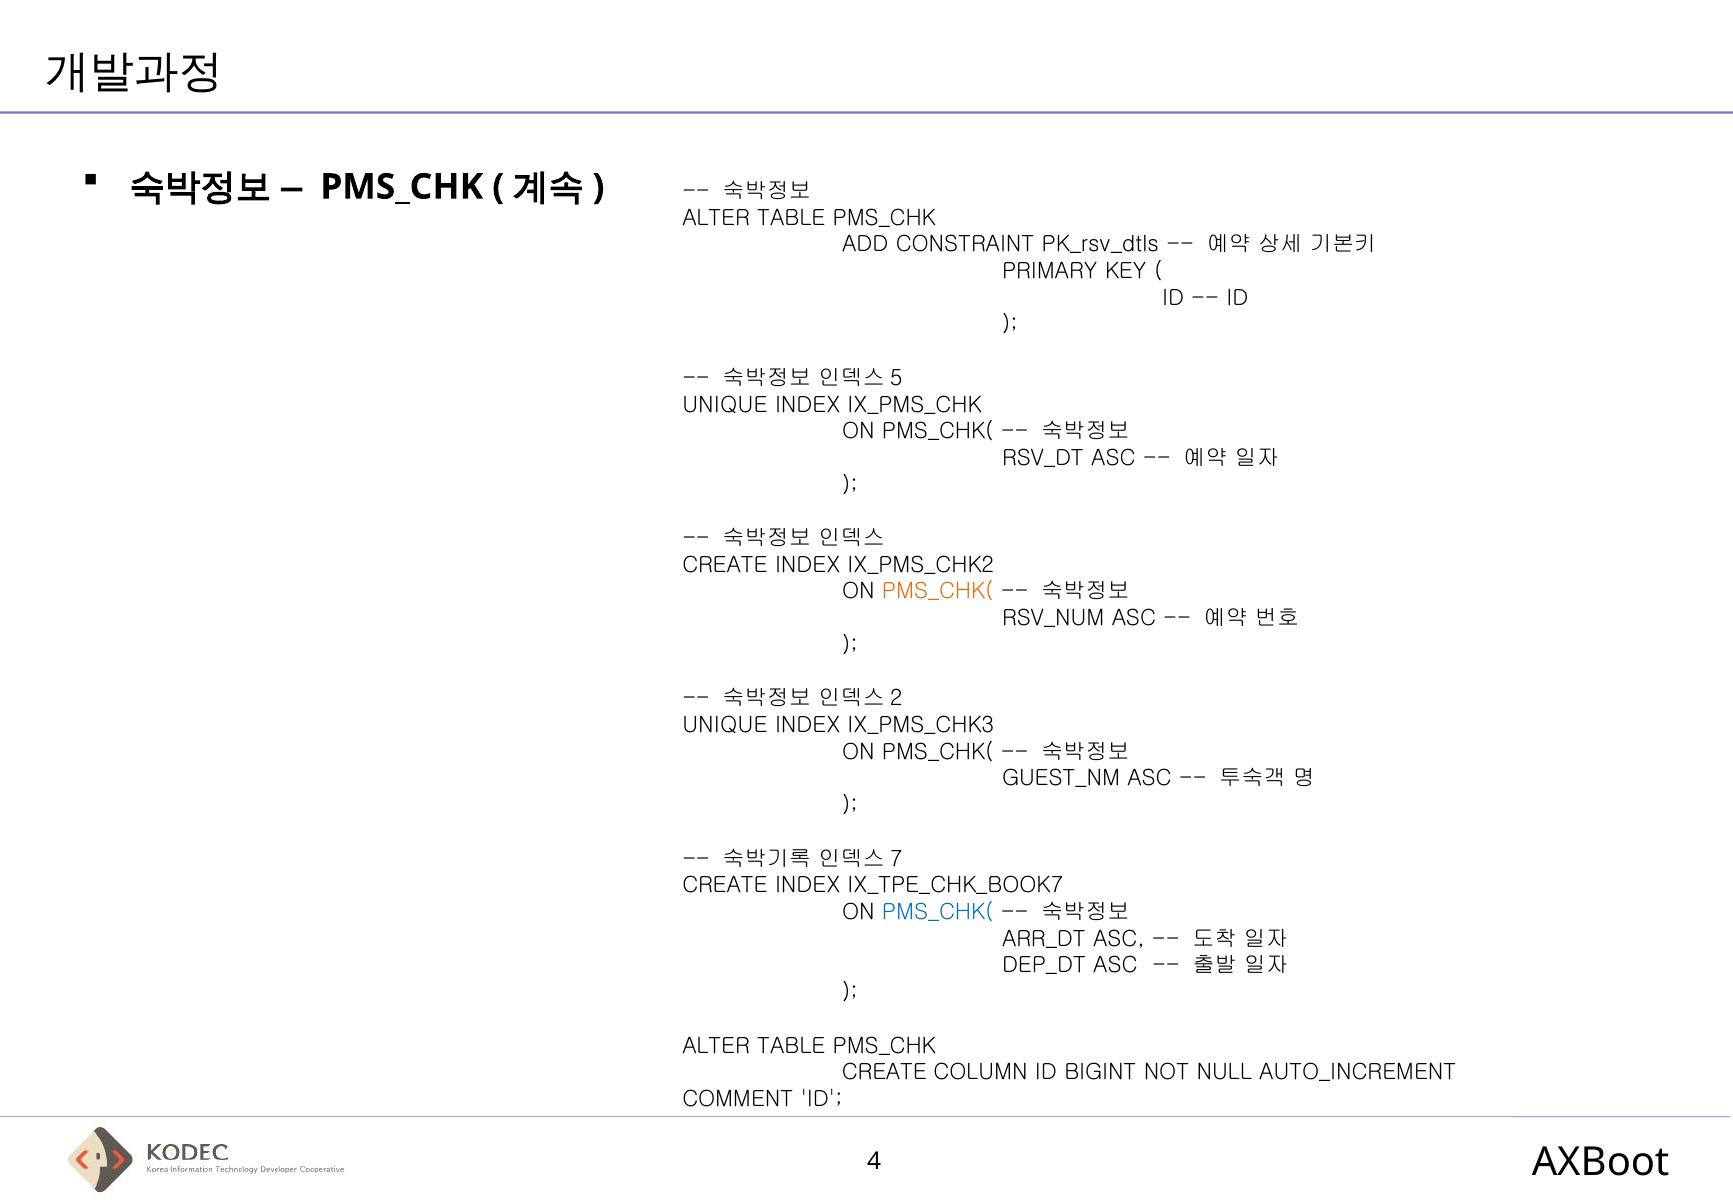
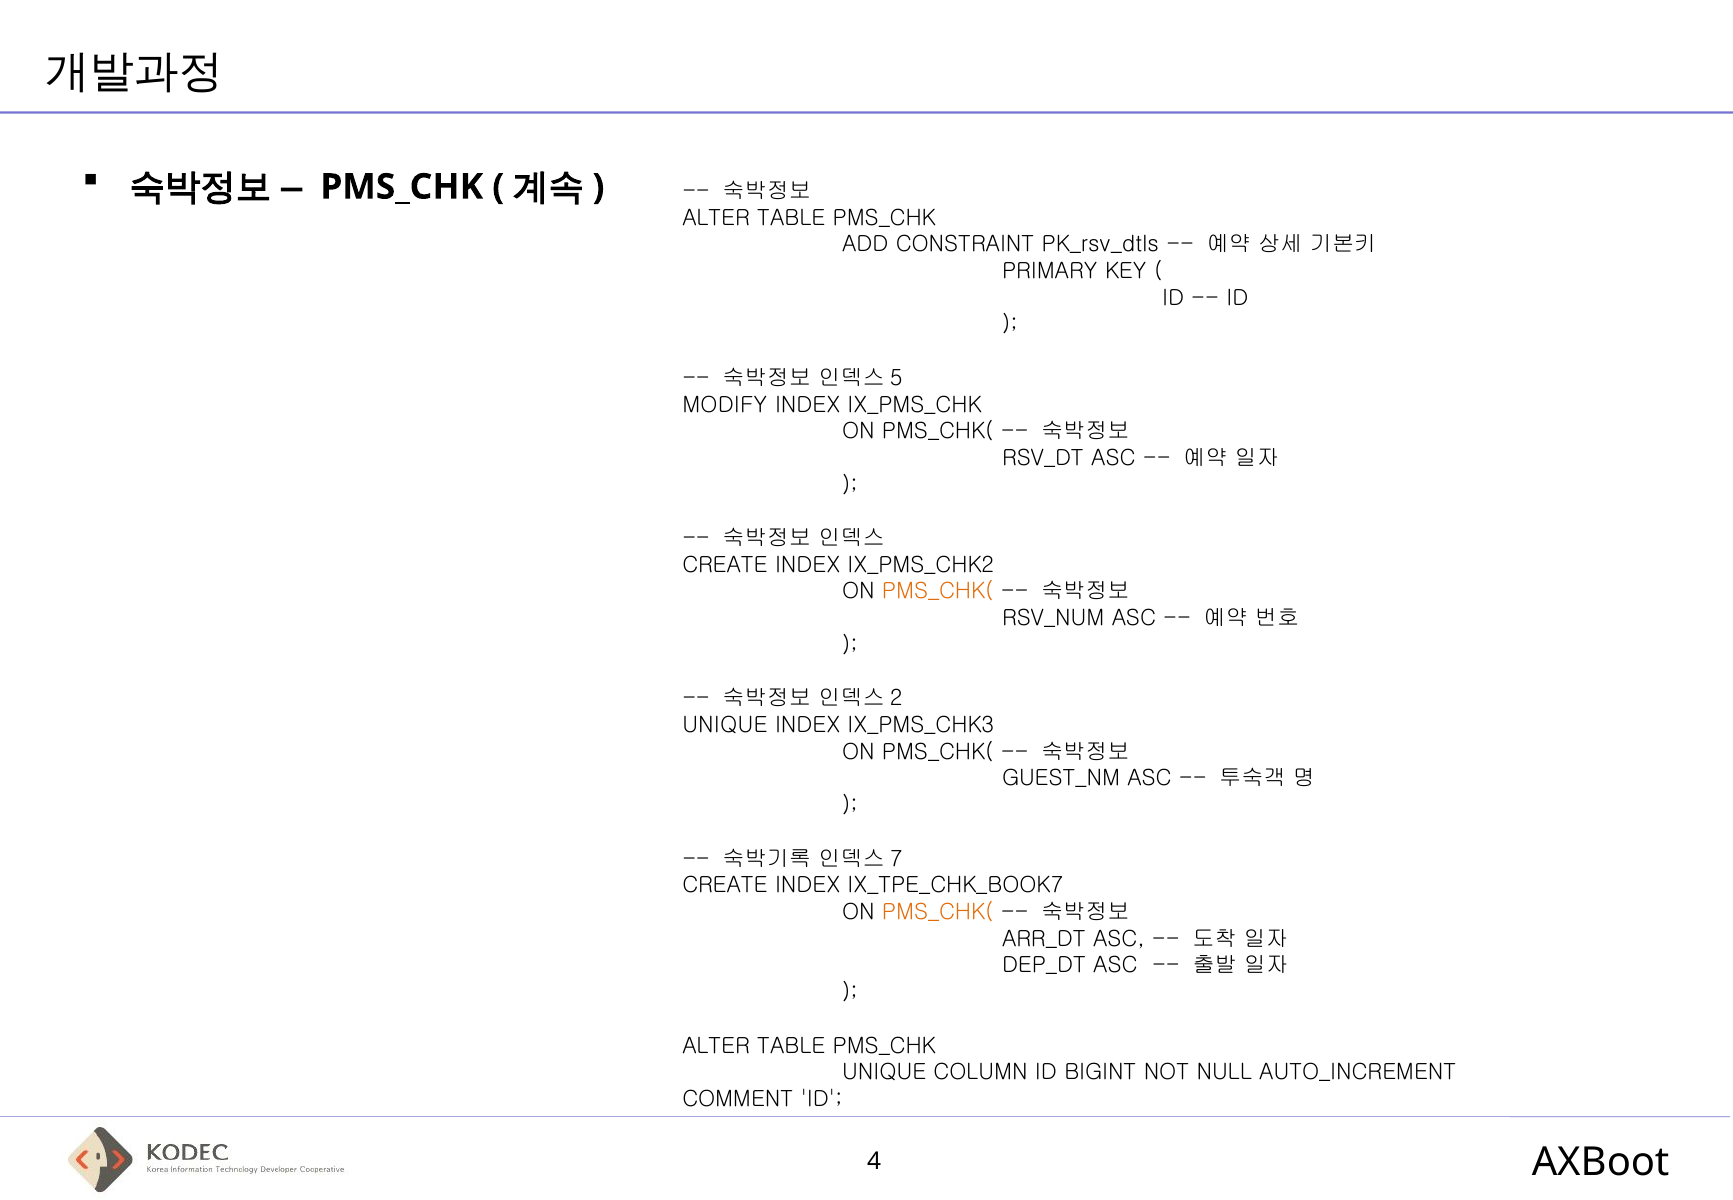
UNIQUE at (725, 405): UNIQUE -> MODIFY
PMS_CHK( at (938, 912) colour: blue -> orange
CREATE at (884, 1072): CREATE -> UNIQUE
